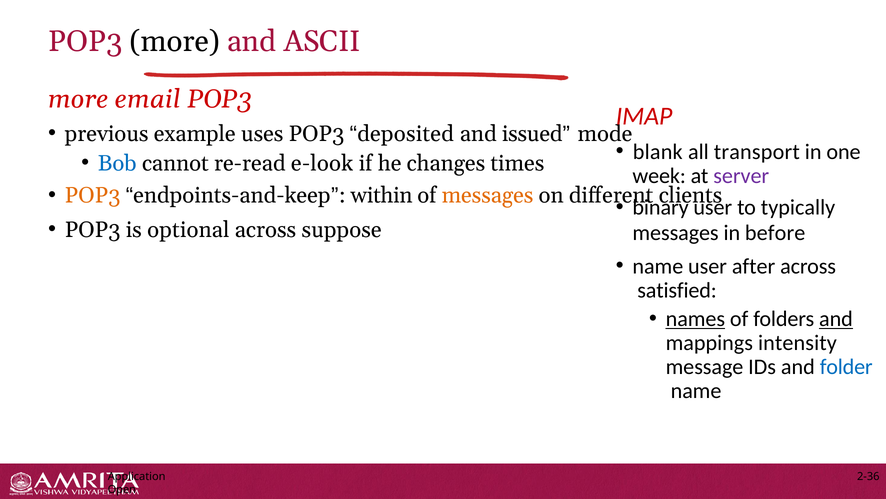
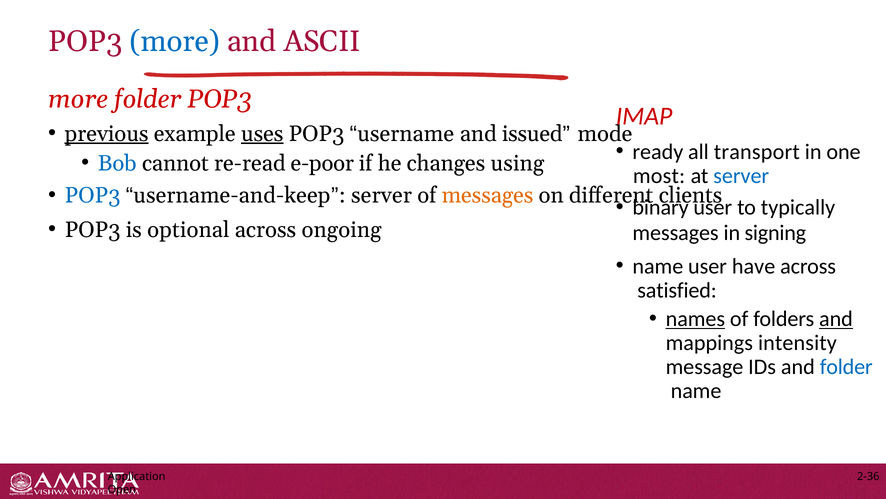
more at (175, 42) colour: black -> blue
more email: email -> folder
previous underline: none -> present
uses underline: none -> present
deposited: deposited -> username
blank: blank -> ready
e-look: e-look -> e-poor
times: times -> using
week: week -> most
server at (741, 176) colour: purple -> blue
POP3 at (93, 195) colour: orange -> blue
endpoints-and-keep: endpoints-and-keep -> username-and-keep
within at (382, 195): within -> server
suppose: suppose -> ongoing
before: before -> signing
after: after -> have
